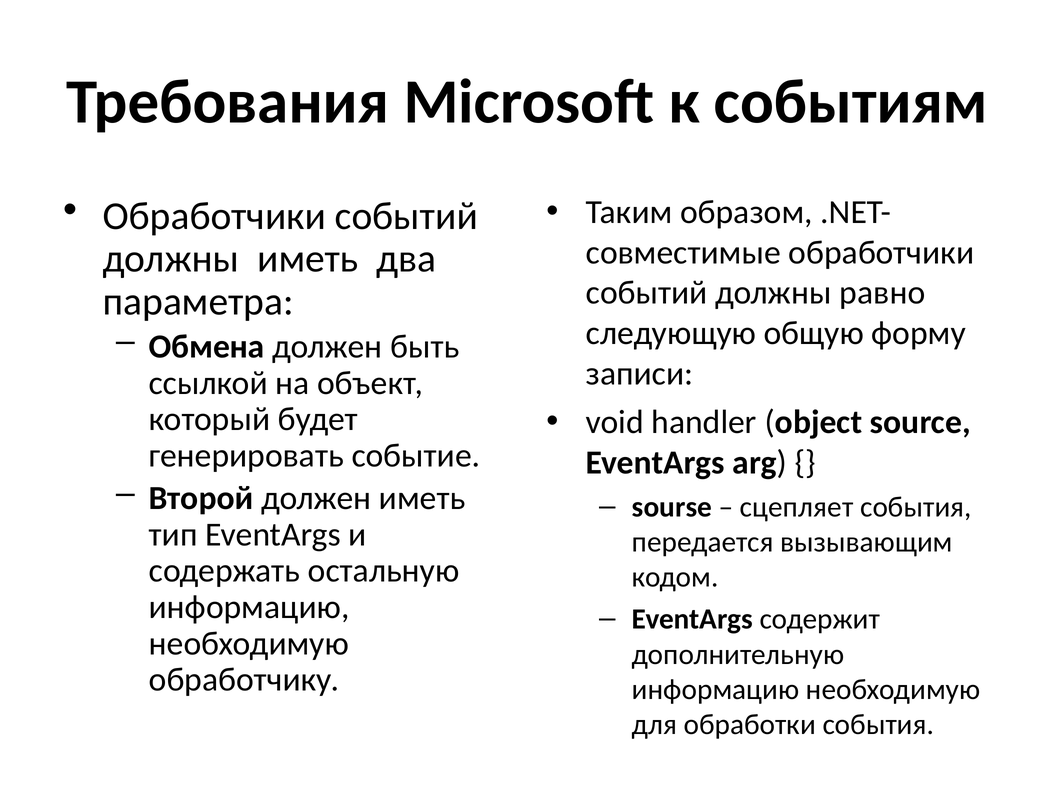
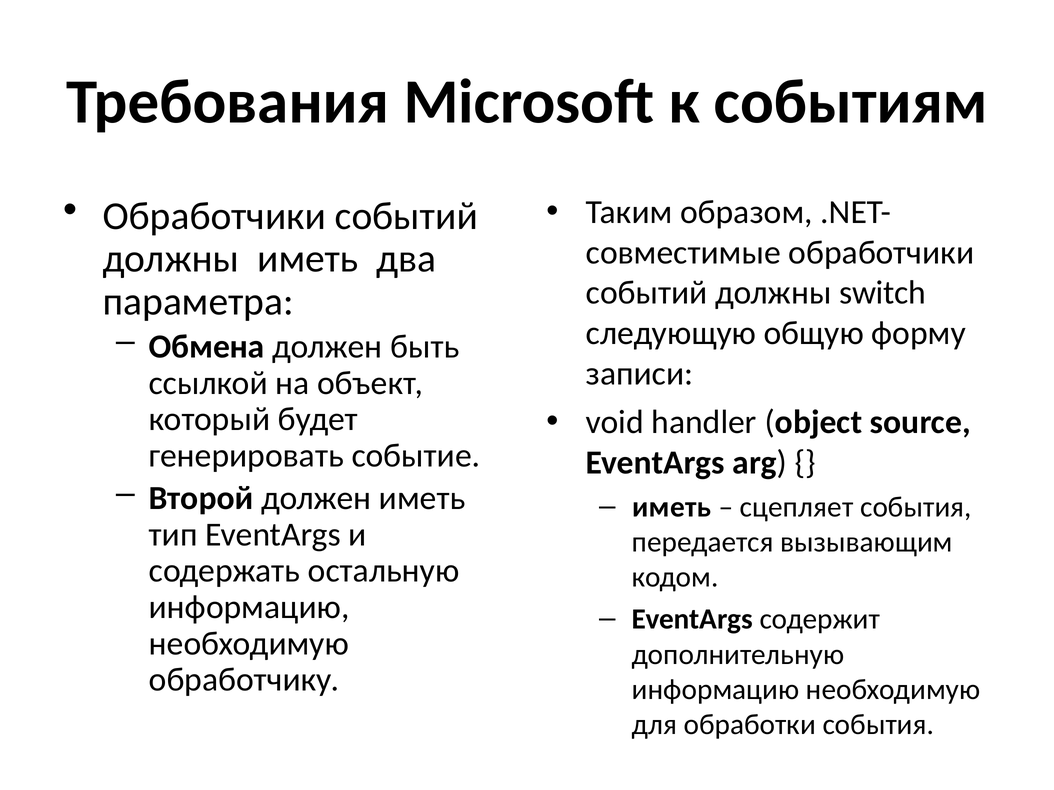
равно: равно -> switch
sourse at (672, 507): sourse -> иметь
